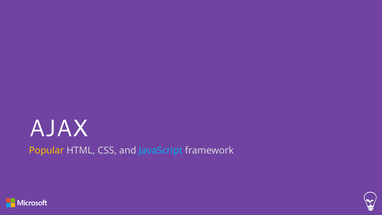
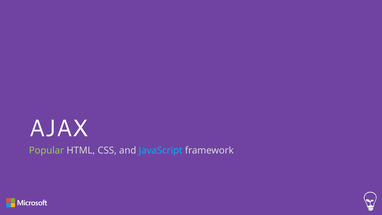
Popular colour: yellow -> light green
